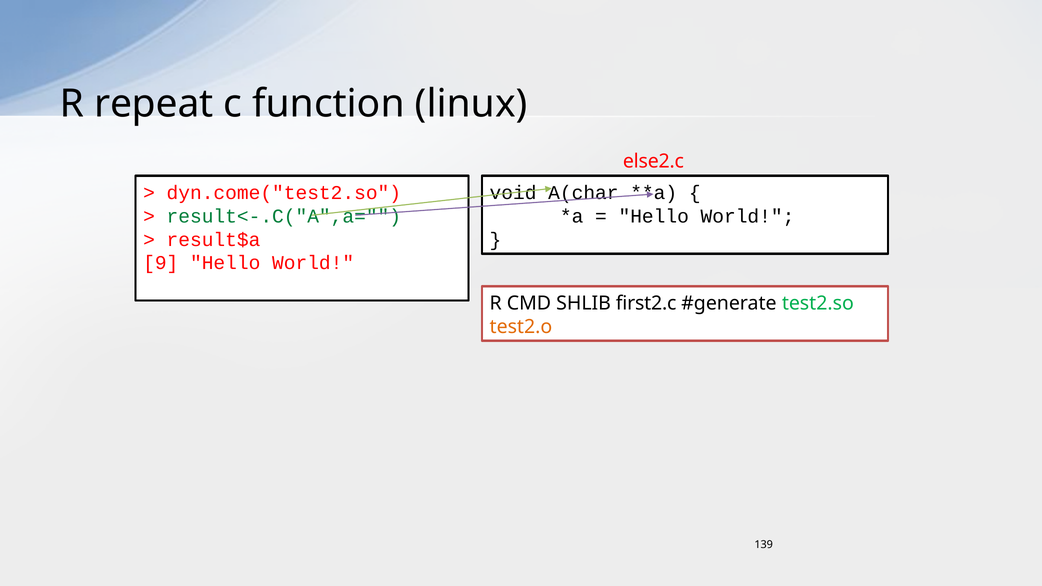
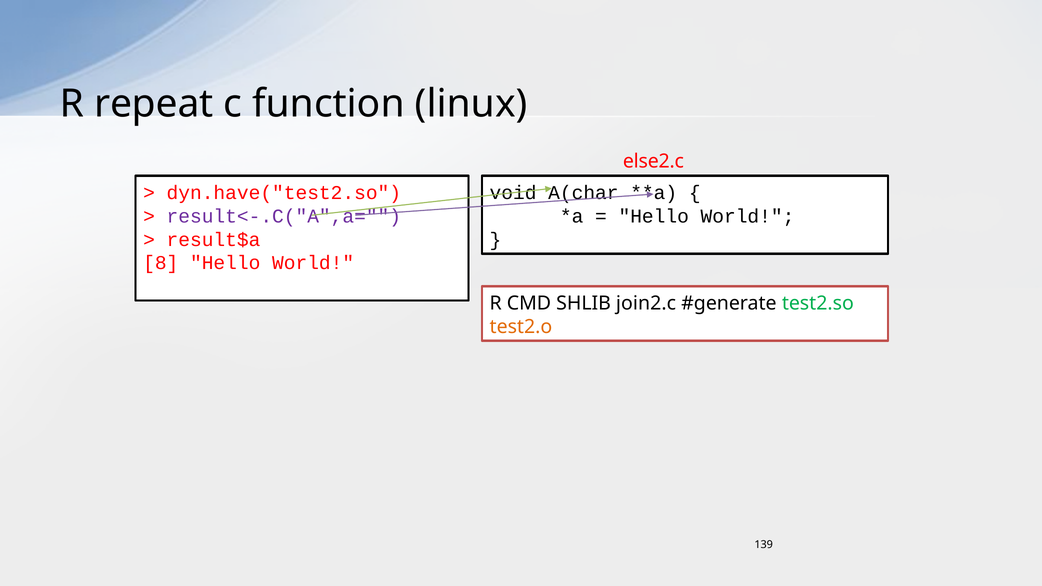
dyn.come("test2.so: dyn.come("test2.so -> dyn.have("test2.so
result<-.C("A",a= colour: green -> purple
9: 9 -> 8
first2.c: first2.c -> join2.c
